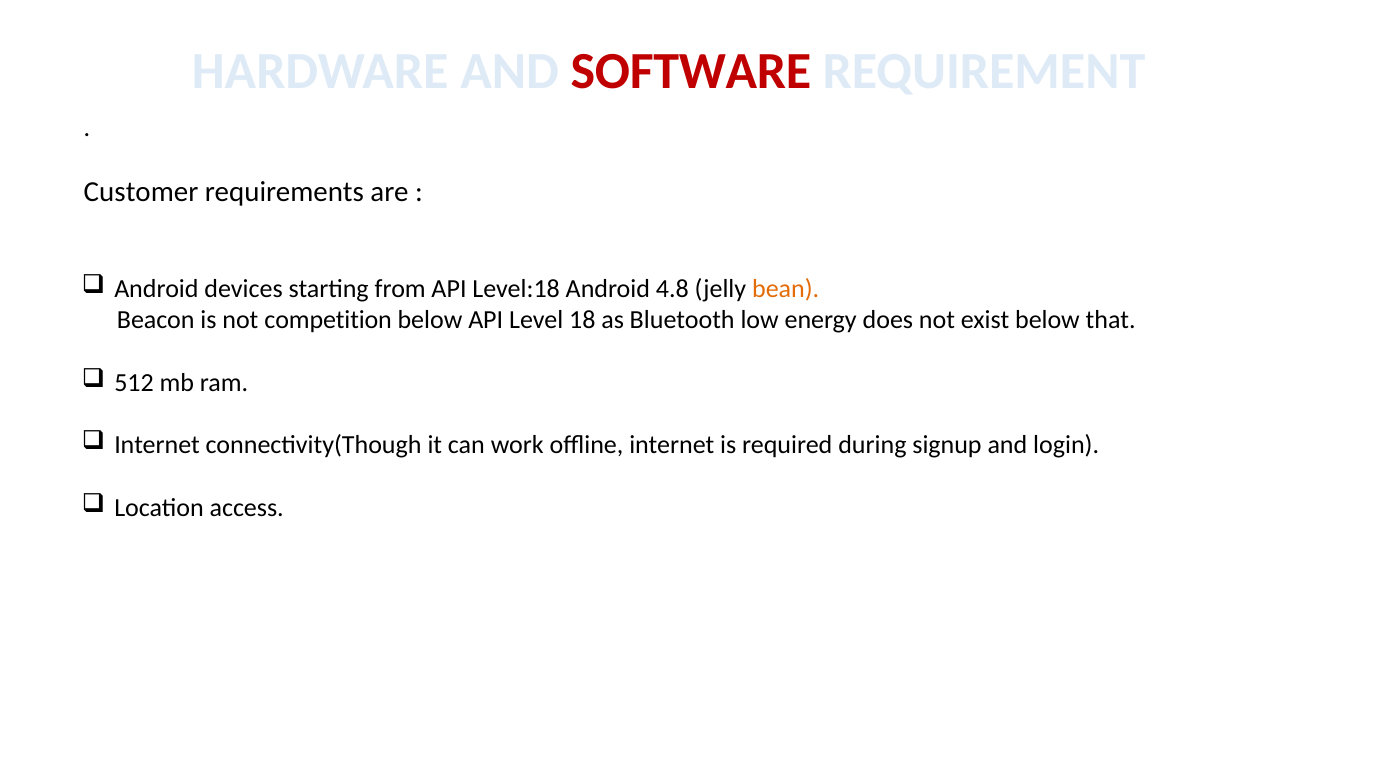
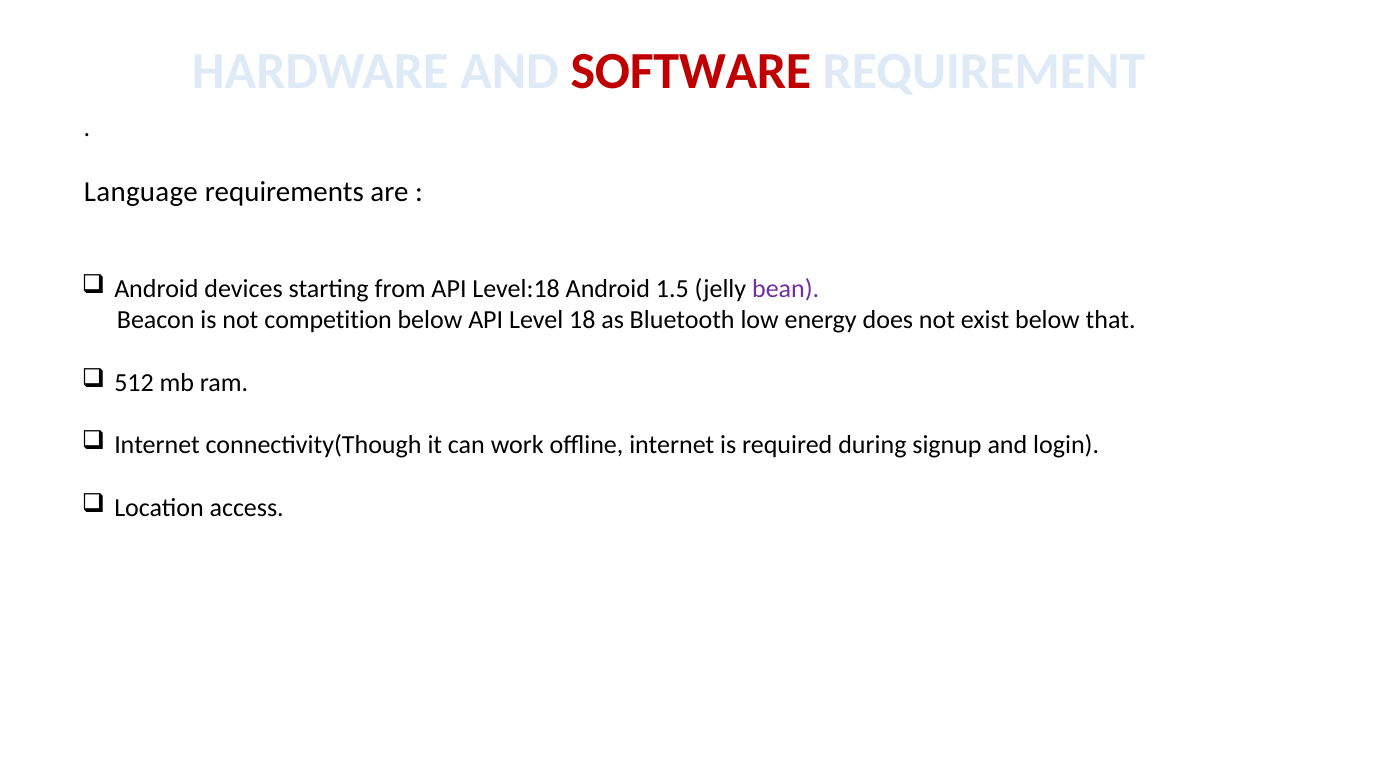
Customer: Customer -> Language
4.8: 4.8 -> 1.5
bean colour: orange -> purple
